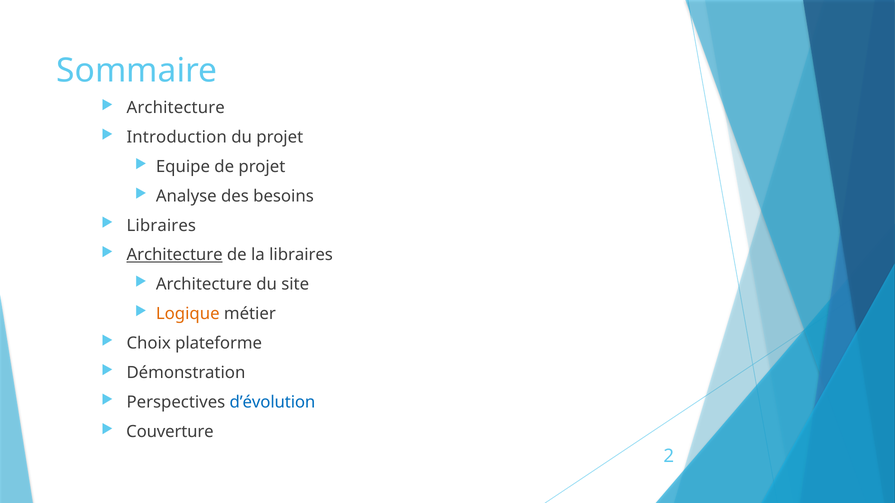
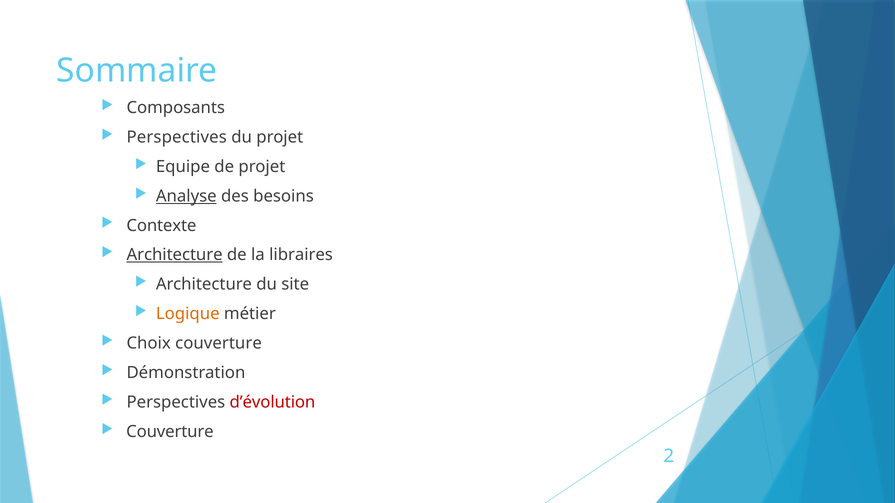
Architecture at (176, 108): Architecture -> Composants
Introduction at (177, 137): Introduction -> Perspectives
Analyse underline: none -> present
Libraires at (161, 226): Libraires -> Contexte
Choix plateforme: plateforme -> couverture
d’évolution colour: blue -> red
